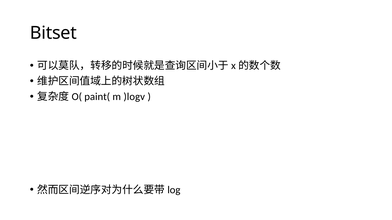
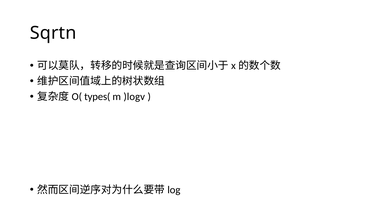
Bitset: Bitset -> Sqrtn
paint(: paint( -> types(
